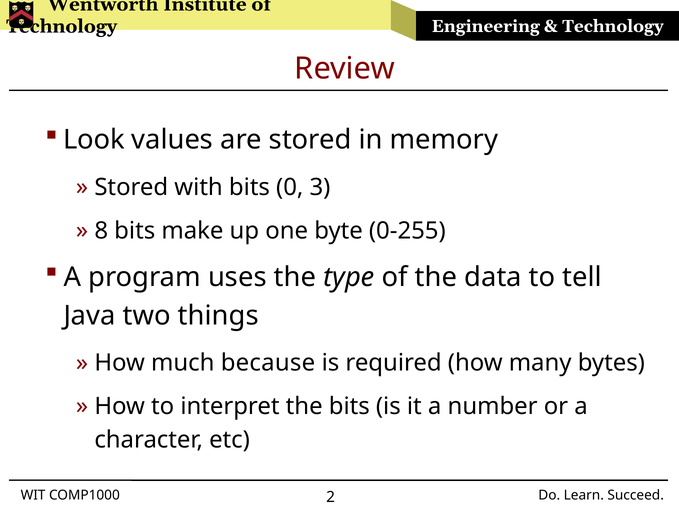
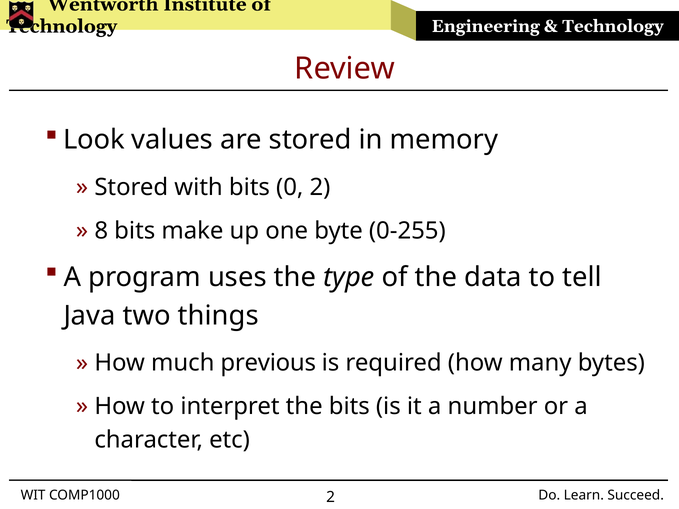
0 3: 3 -> 2
because: because -> previous
